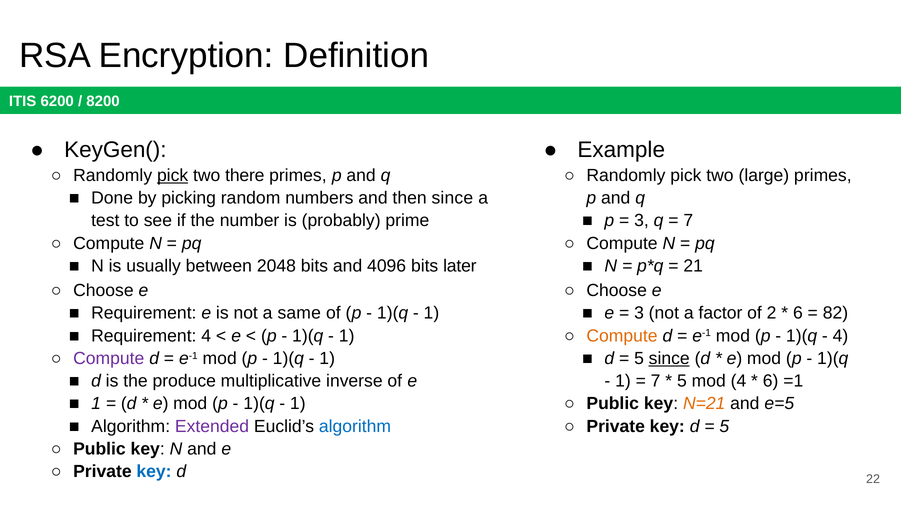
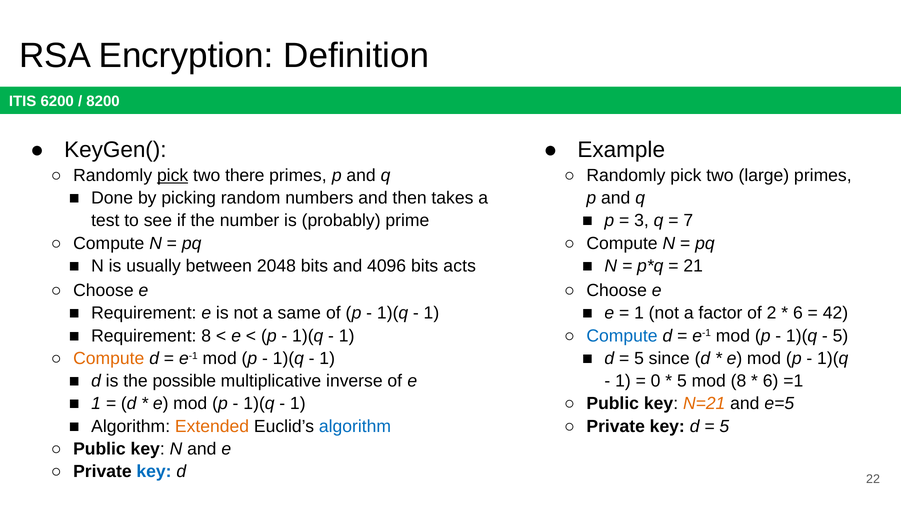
then since: since -> takes
later: later -> acts
3 at (639, 313): 3 -> 1
82: 82 -> 42
Requirement 4: 4 -> 8
Compute at (622, 336) colour: orange -> blue
4 at (840, 336): 4 -> 5
Compute at (109, 358) colour: purple -> orange
since at (669, 358) underline: present -> none
produce: produce -> possible
7 at (656, 381): 7 -> 0
mod 4: 4 -> 8
Extended colour: purple -> orange
